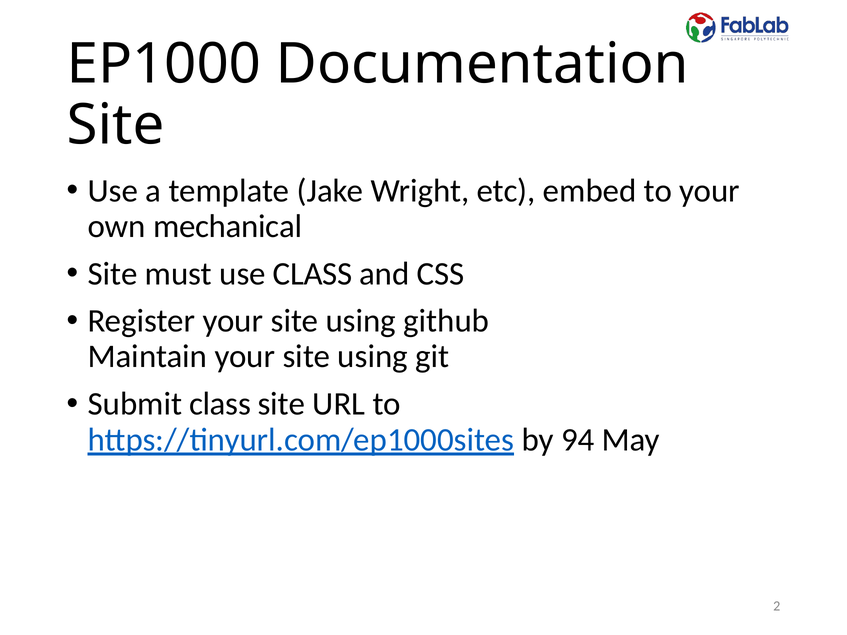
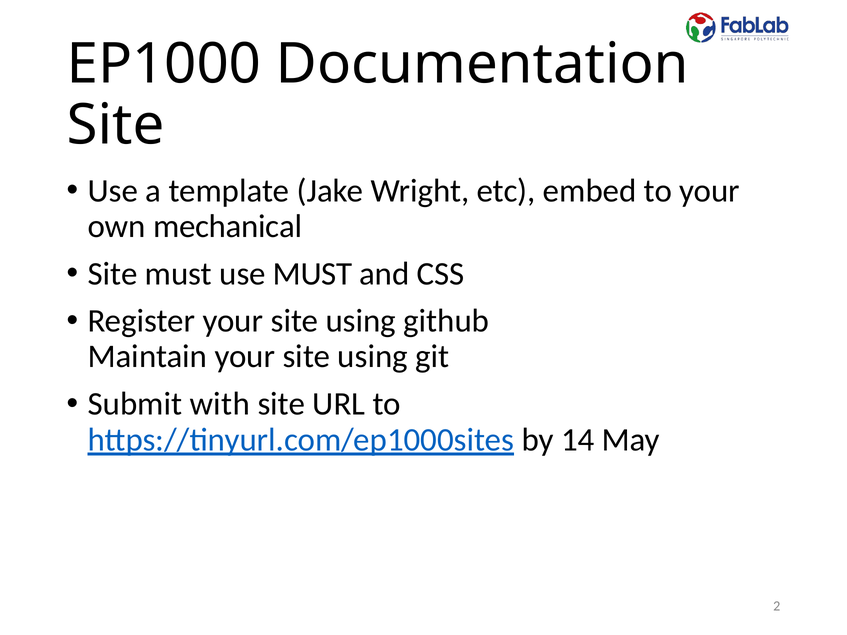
use CLASS: CLASS -> MUST
Submit class: class -> with
94: 94 -> 14
